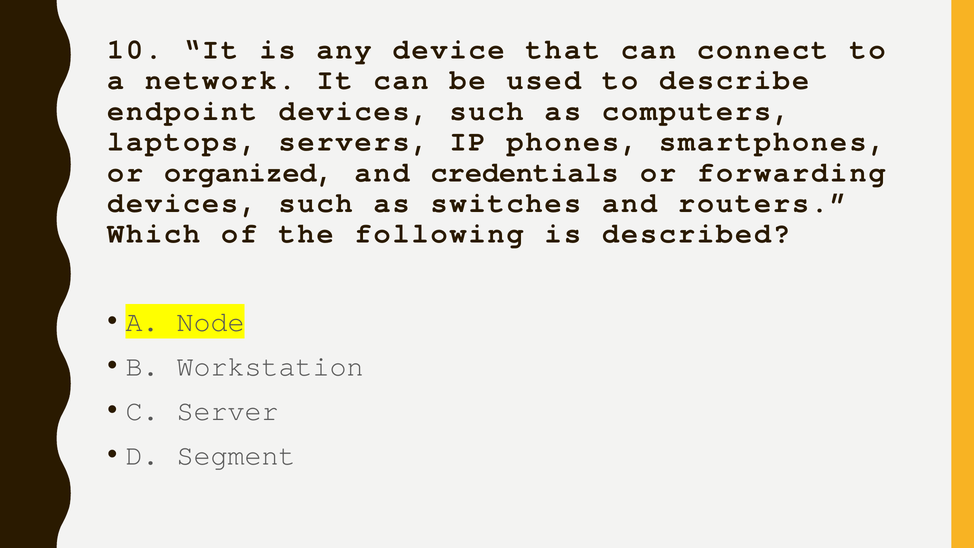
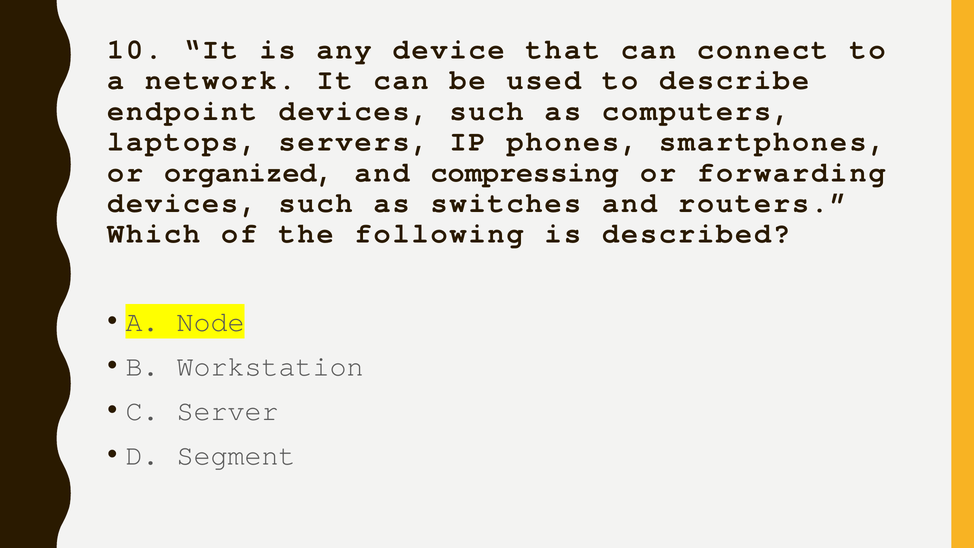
credentials: credentials -> compressing
